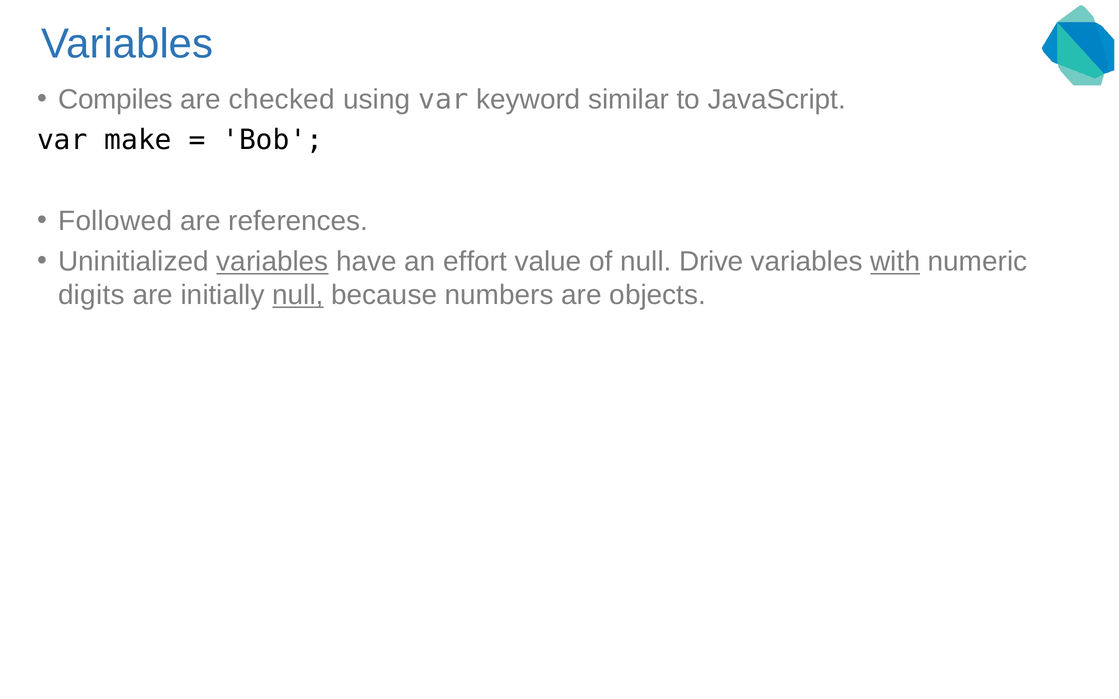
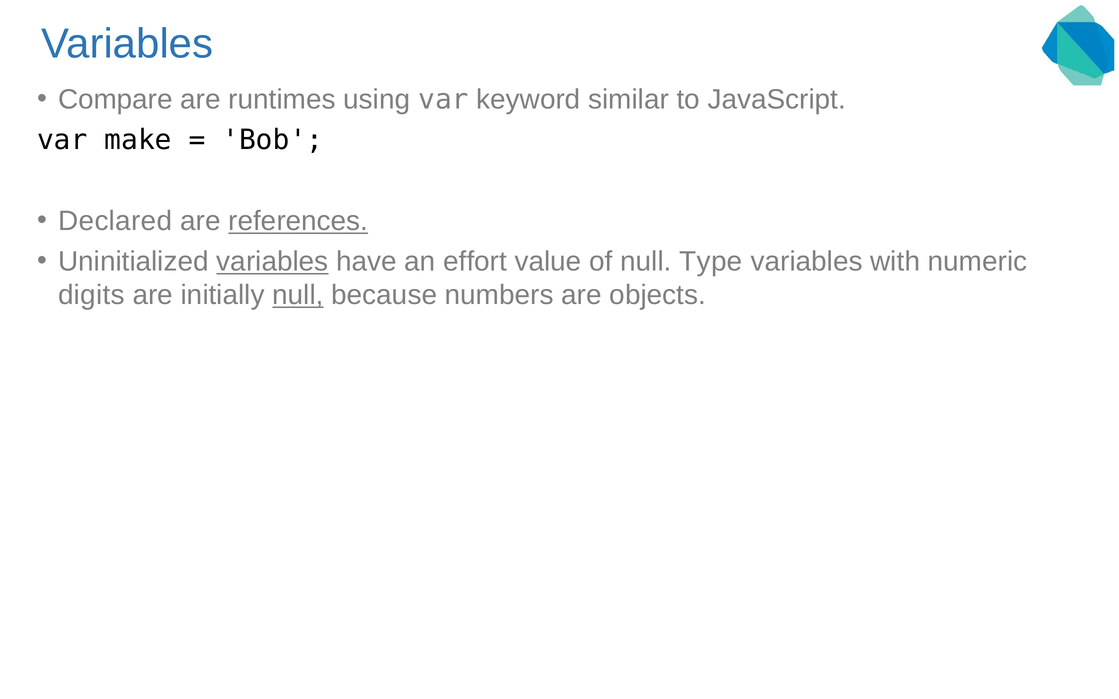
Compiles: Compiles -> Compare
checked: checked -> runtimes
Followed: Followed -> Declared
references underline: none -> present
Drive: Drive -> Type
with underline: present -> none
